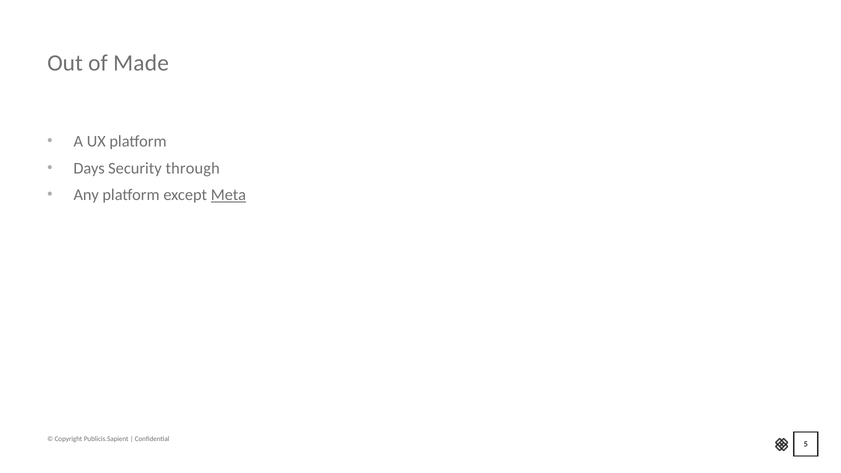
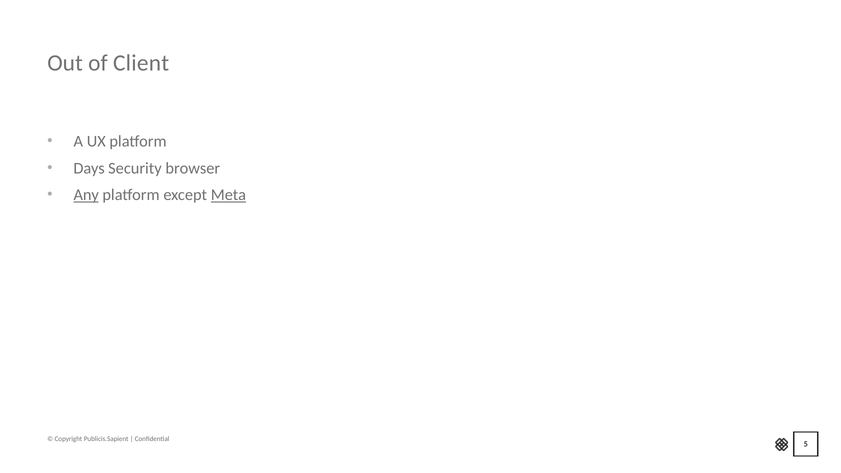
Made: Made -> Client
through: through -> browser
Any underline: none -> present
